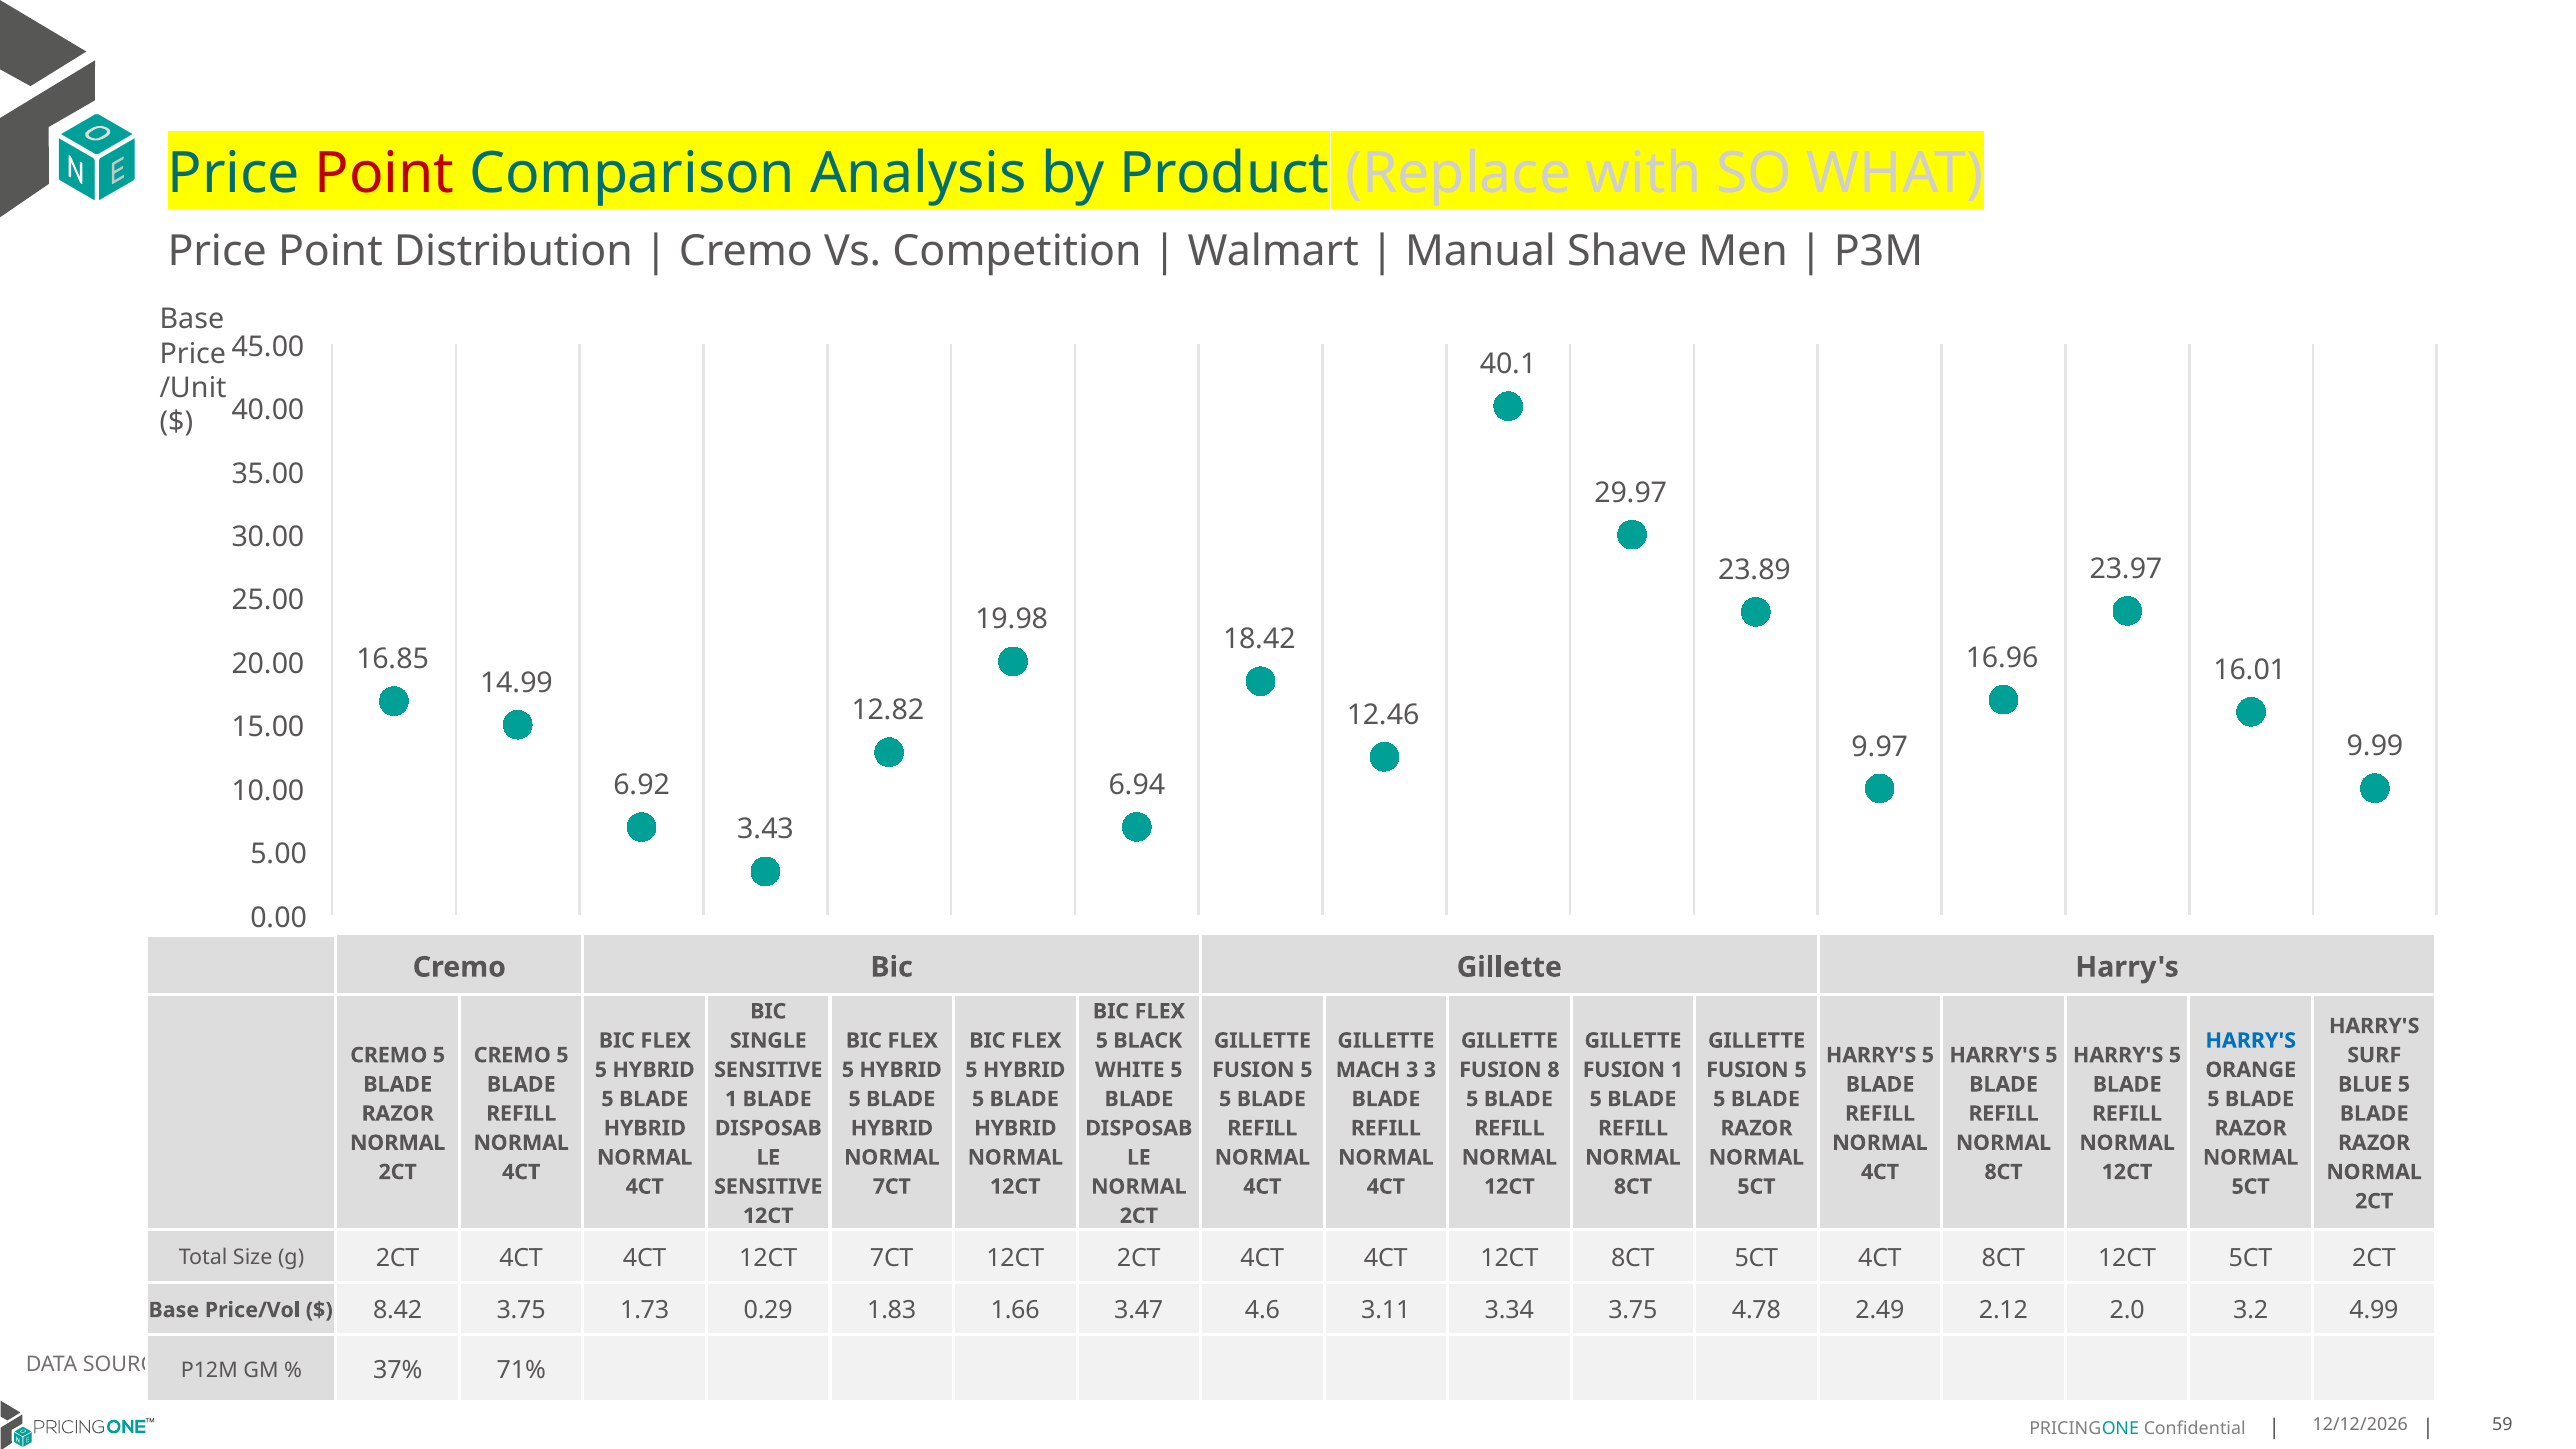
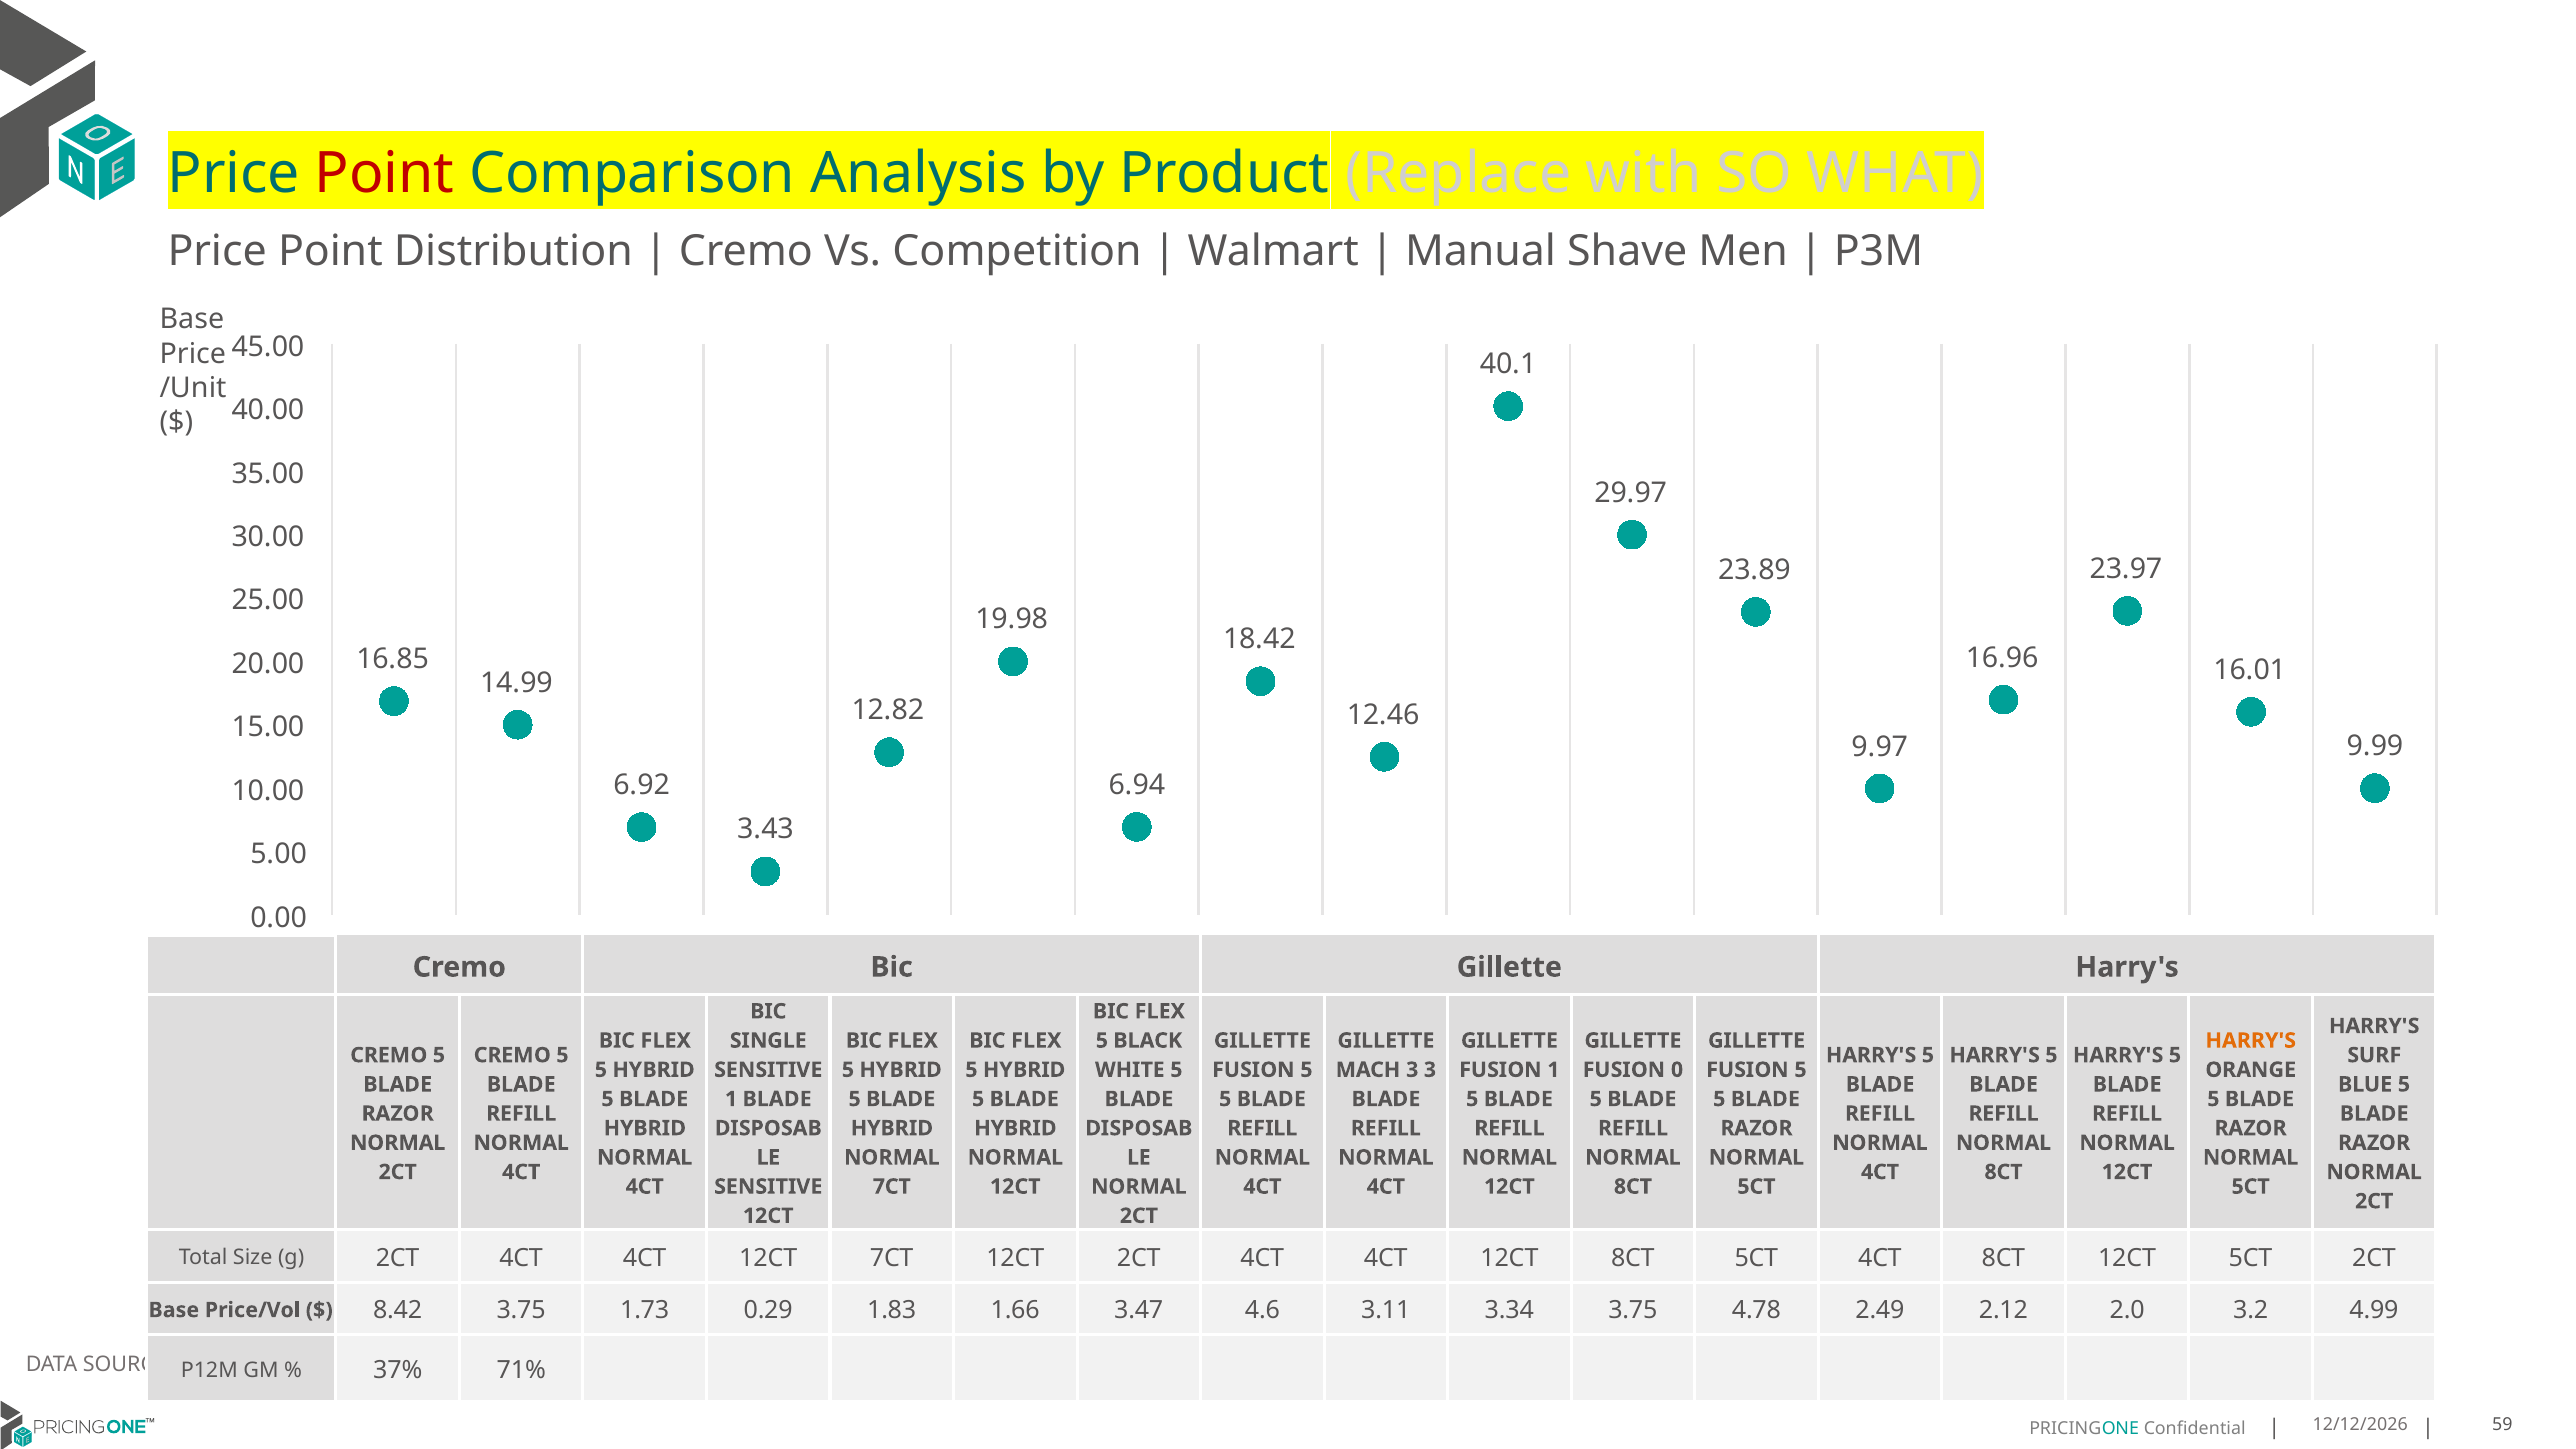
HARRY'S at (2251, 1041) colour: blue -> orange
FUSION 8: 8 -> 1
FUSION 1: 1 -> 0
